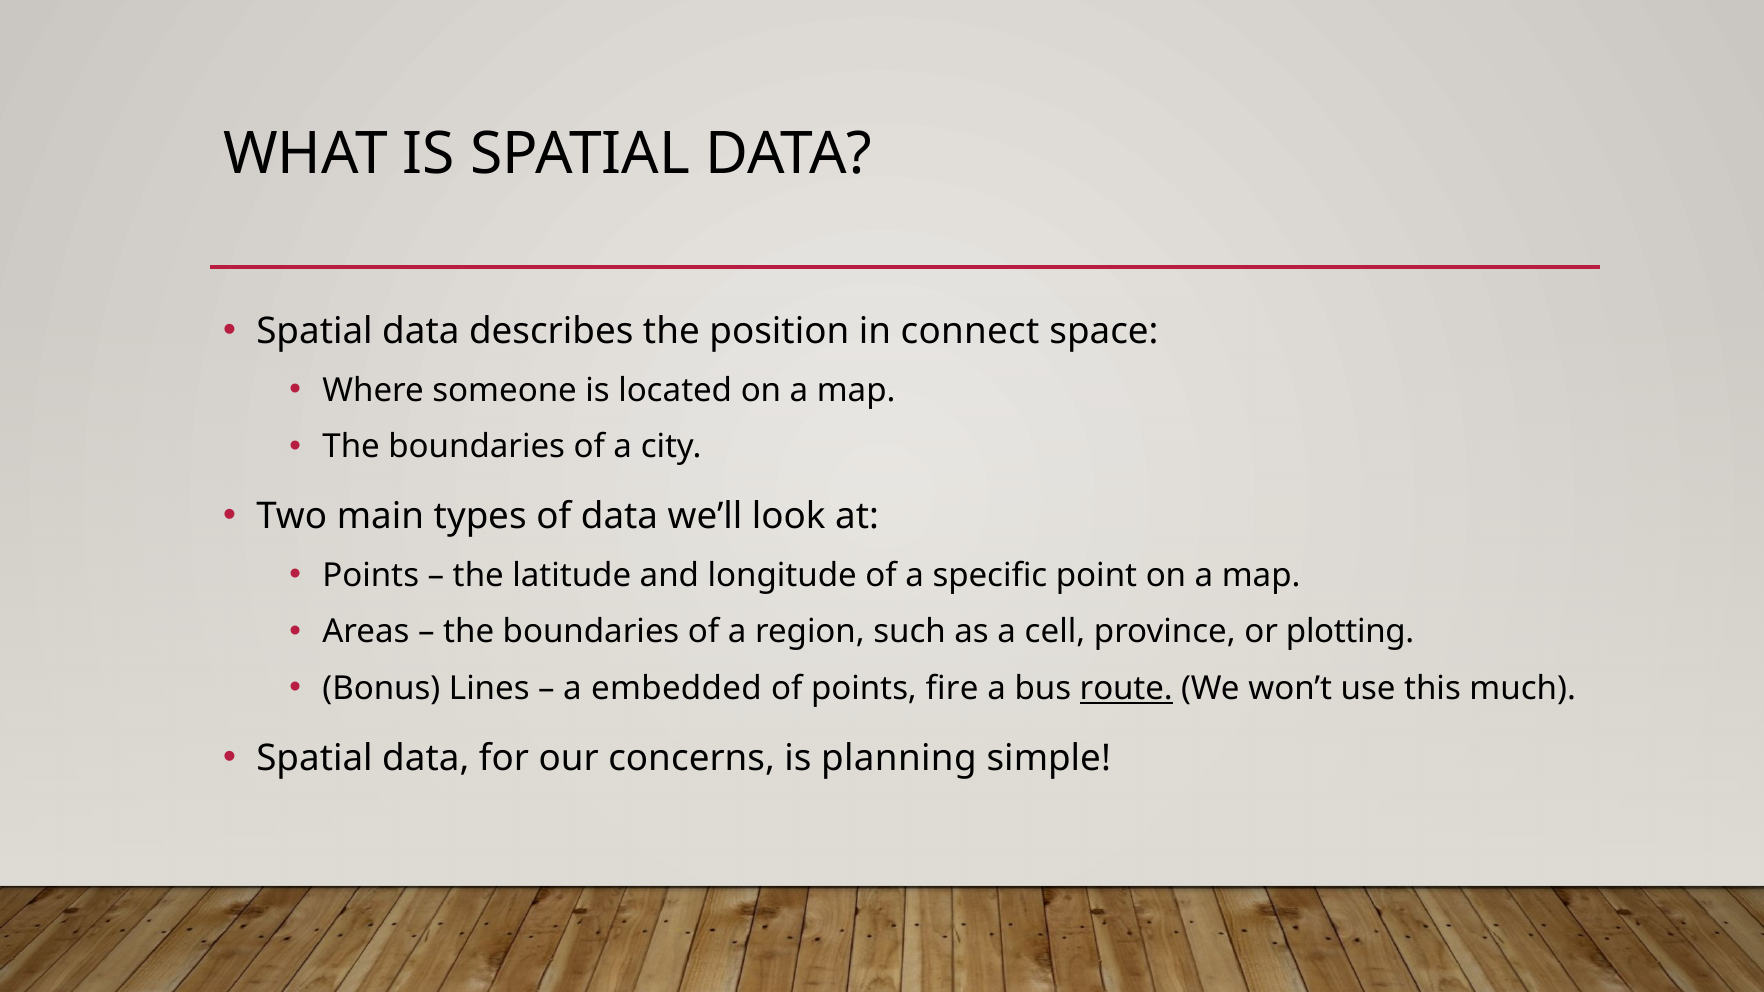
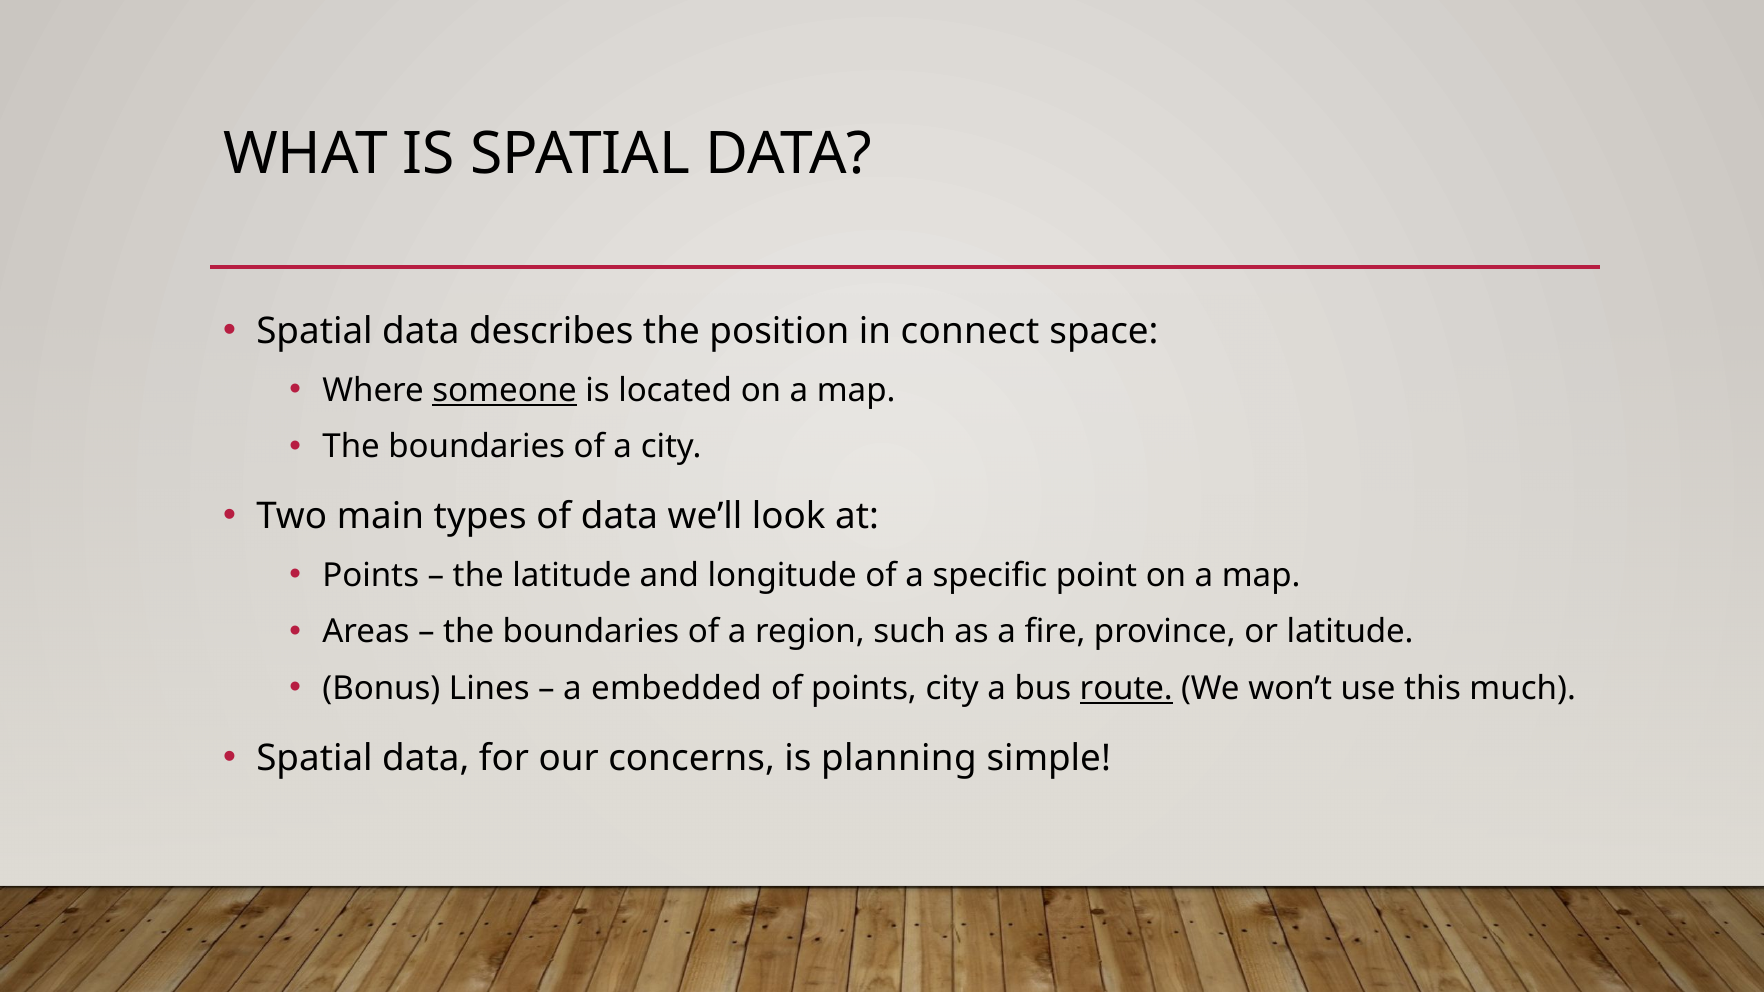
someone underline: none -> present
cell: cell -> fire
or plotting: plotting -> latitude
points fire: fire -> city
